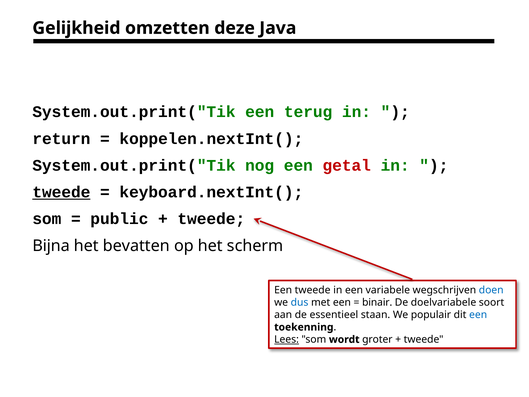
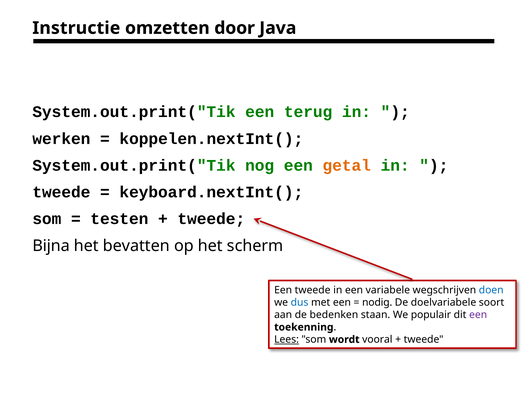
Gelijkheid: Gelijkheid -> Instructie
deze: deze -> door
return: return -> werken
getal colour: red -> orange
tweede at (61, 192) underline: present -> none
public: public -> testen
binair: binair -> nodig
essentieel: essentieel -> bedenken
een at (478, 315) colour: blue -> purple
groter: groter -> vooral
